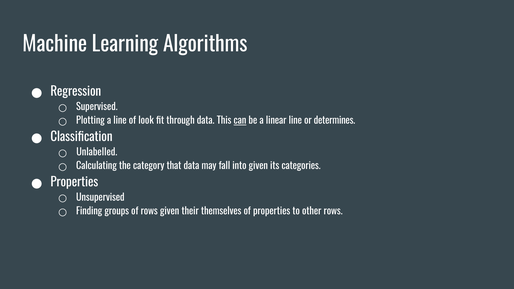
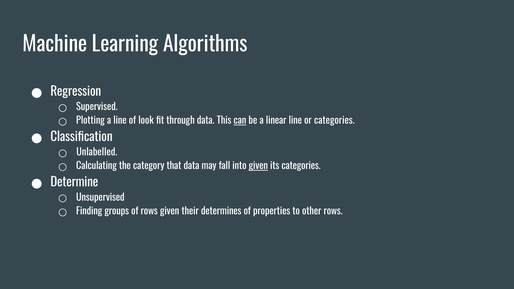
or determines: determines -> categories
given at (258, 166) underline: none -> present
Properties at (74, 182): Properties -> Determine
themselves: themselves -> determines
